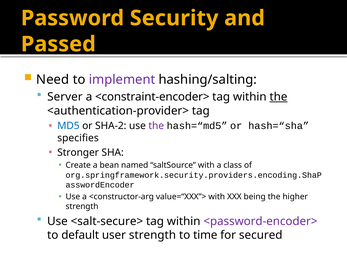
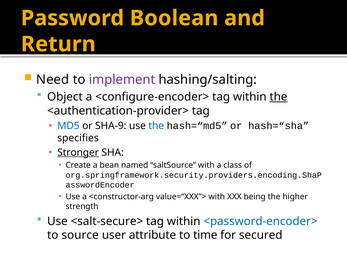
Security: Security -> Boolean
Passed: Passed -> Return
Server: Server -> Object
<constraint-encoder>: <constraint-encoder> -> <configure-encoder>
SHA-2: SHA-2 -> SHA-9
the at (156, 126) colour: purple -> blue
Stronger underline: none -> present
<password-encoder> colour: purple -> blue
default: default -> source
user strength: strength -> attribute
